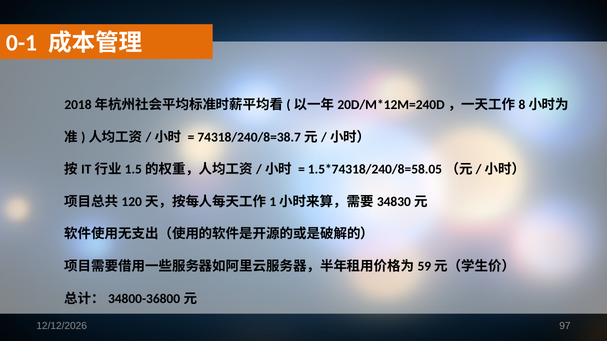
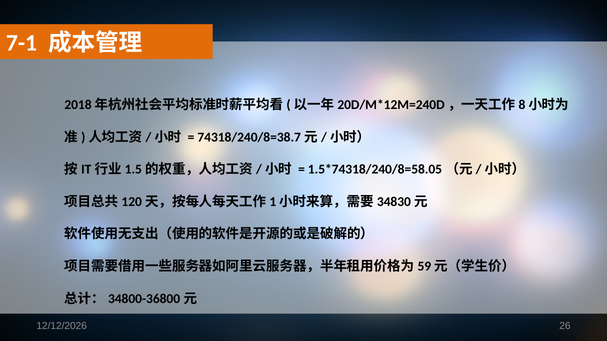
0-1: 0-1 -> 7-1
97: 97 -> 26
